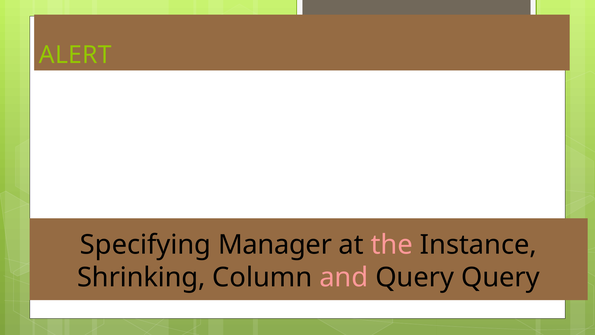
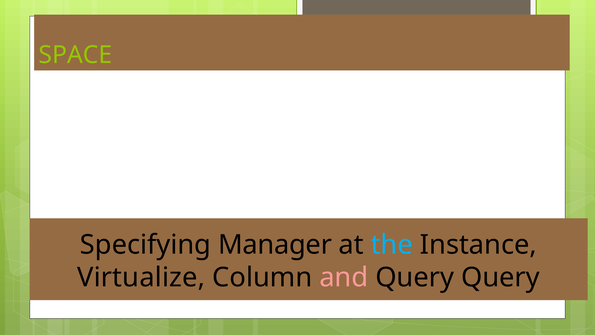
ALERT: ALERT -> SPACE
the colour: pink -> light blue
Shrinking: Shrinking -> Virtualize
